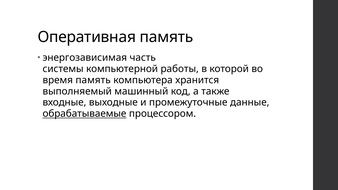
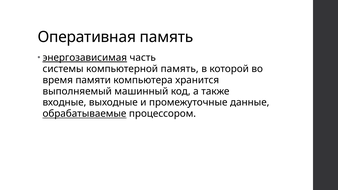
энергозависимая underline: none -> present
компьютерной работы: работы -> память
время память: память -> памяти
